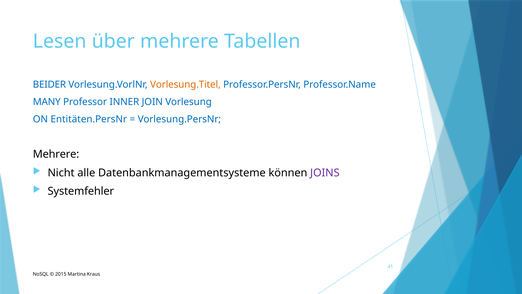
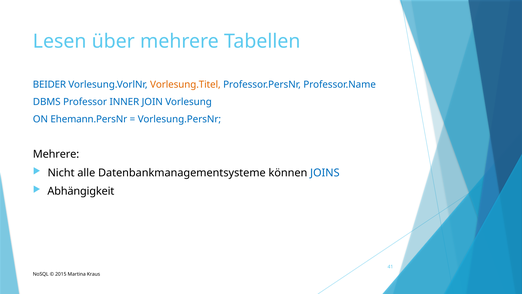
MANY: MANY -> DBMS
Entitäten.PersNr: Entitäten.PersNr -> Ehemann.PersNr
JOINS colour: purple -> blue
Systemfehler: Systemfehler -> Abhängigkeit
